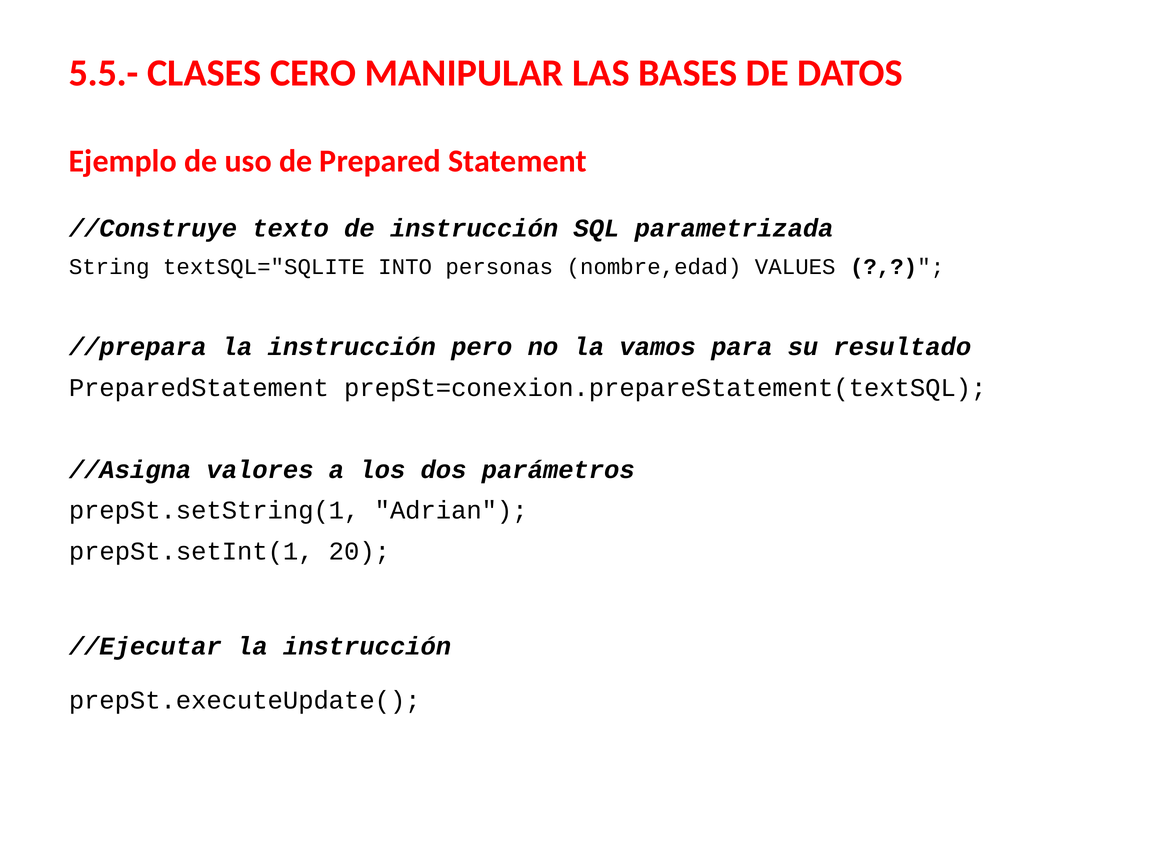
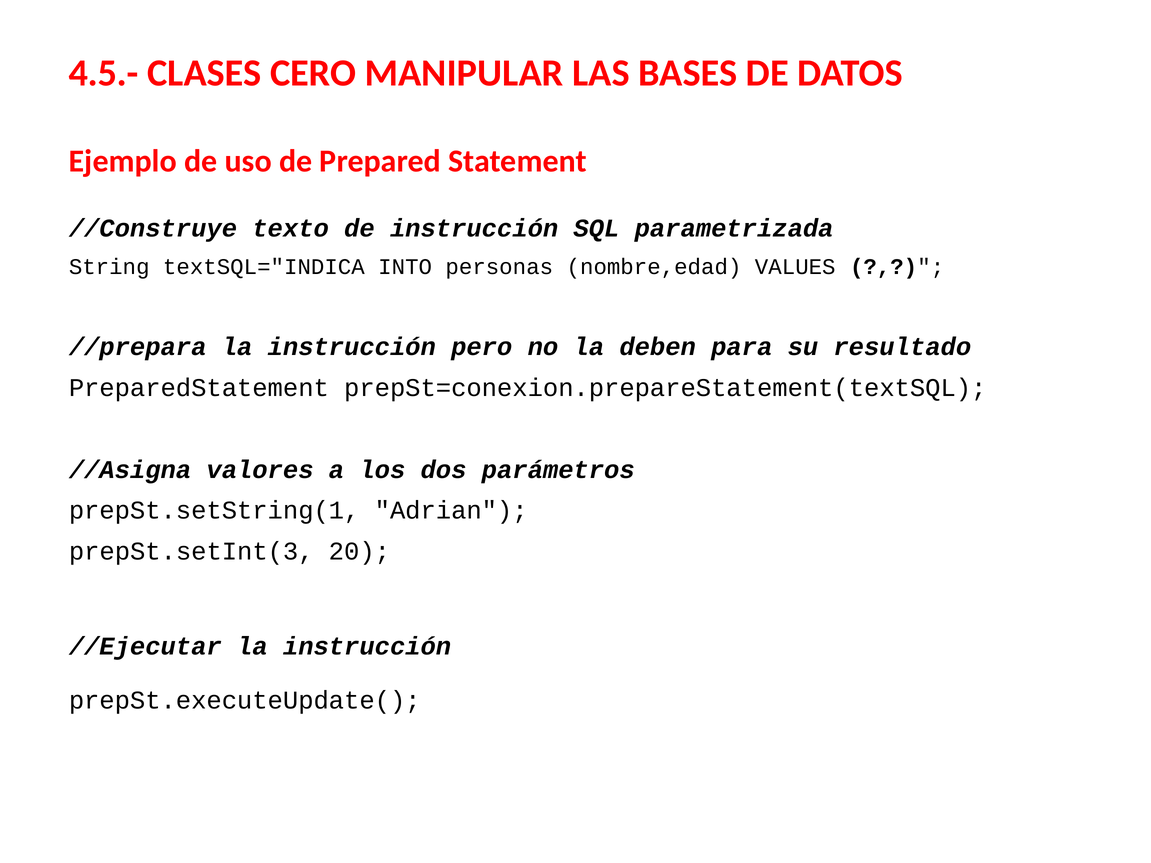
5.5.-: 5.5.- -> 4.5.-
textSQL="SQLITE: textSQL="SQLITE -> textSQL="INDICA
vamos: vamos -> deben
prepSt.setInt(1: prepSt.setInt(1 -> prepSt.setInt(3
